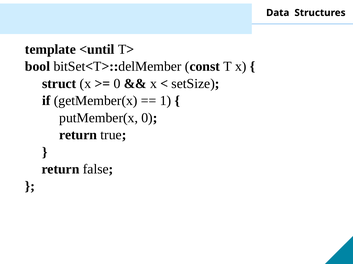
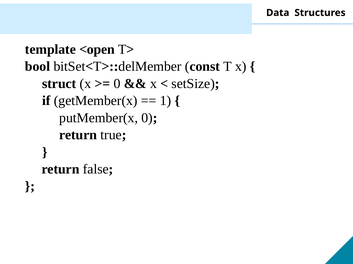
<until: <until -> <open
